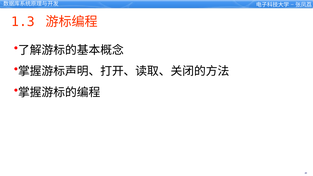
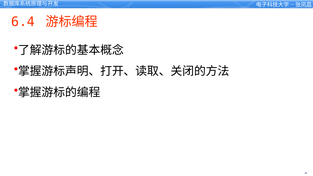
1.3: 1.3 -> 6.4
